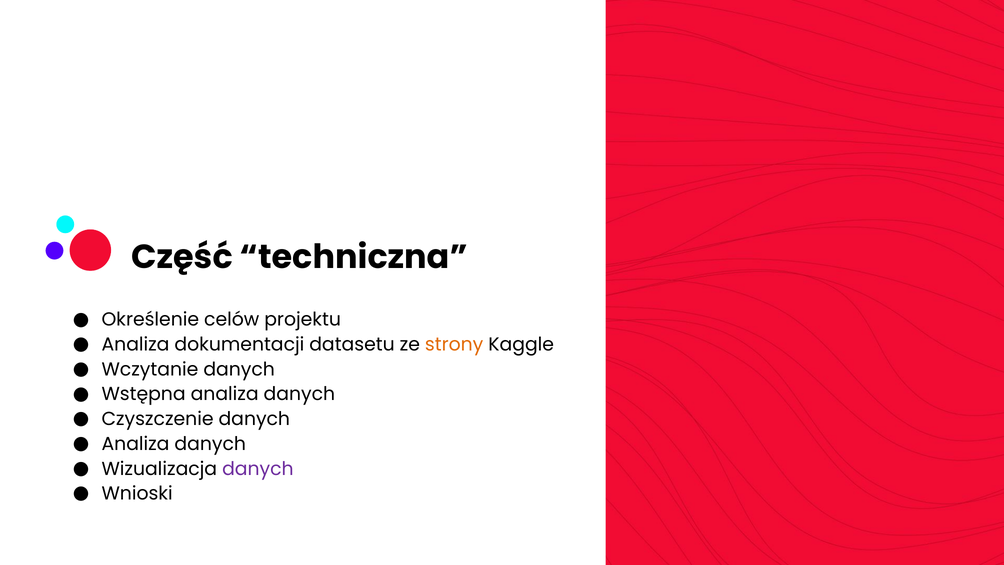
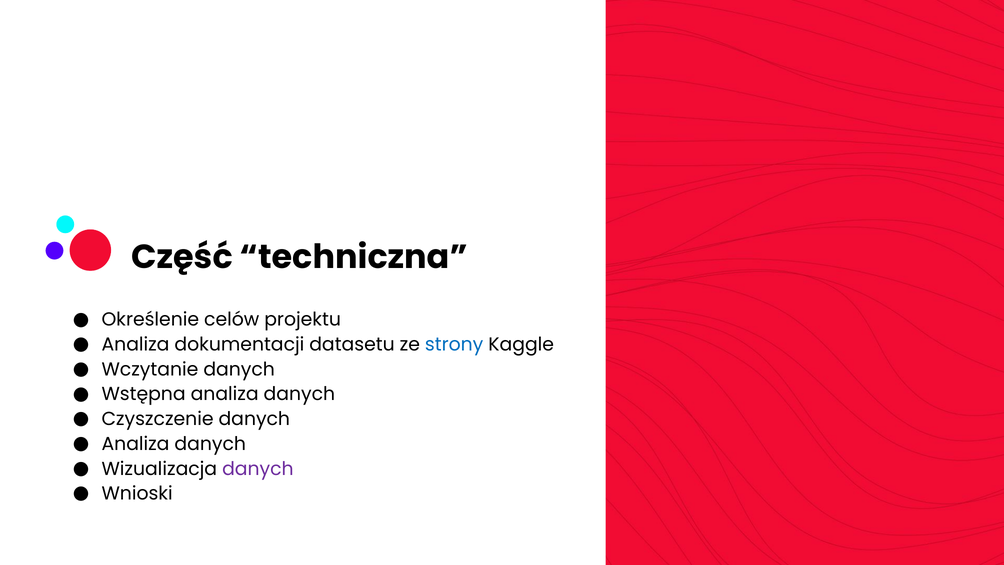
strony colour: orange -> blue
